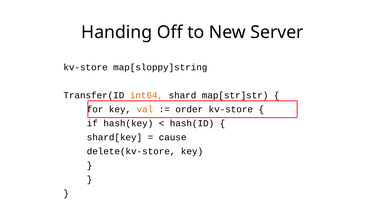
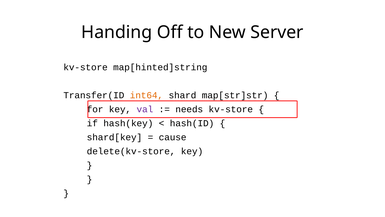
map[sloppy]string: map[sloppy]string -> map[hinted]string
val colour: orange -> purple
order: order -> needs
